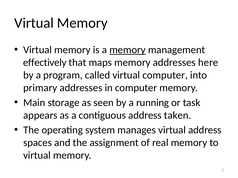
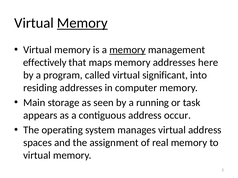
Memory at (82, 23) underline: none -> present
virtual computer: computer -> significant
primary: primary -> residing
taken: taken -> occur
